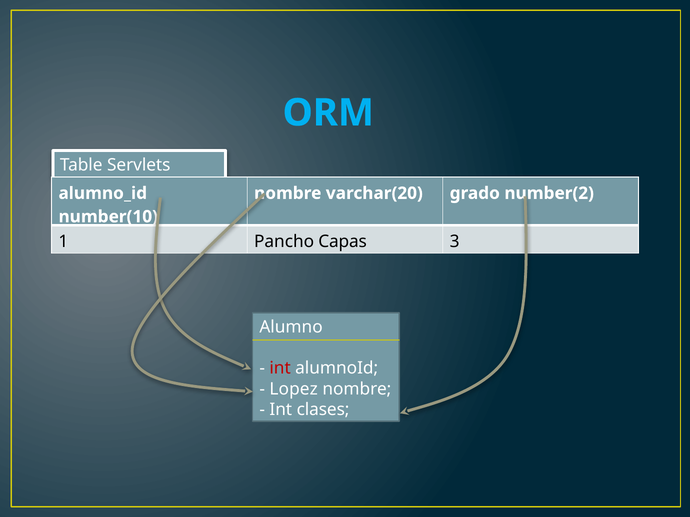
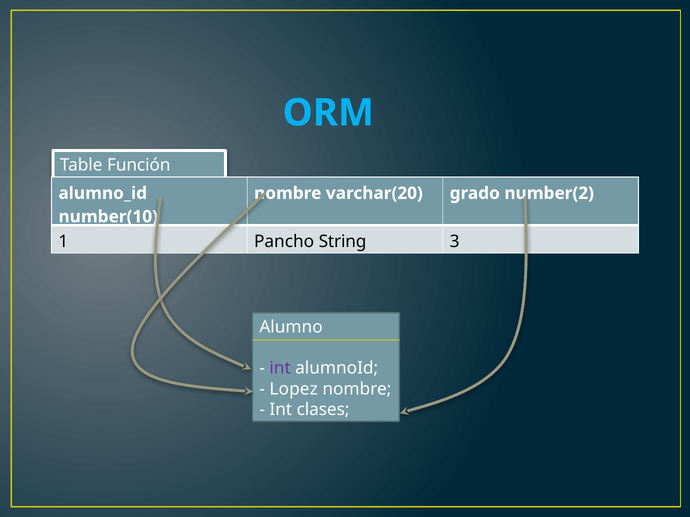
Servlets: Servlets -> Función
Capas: Capas -> String
int at (280, 369) colour: red -> purple
